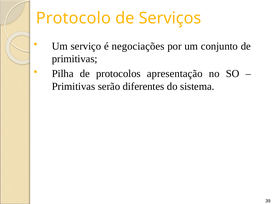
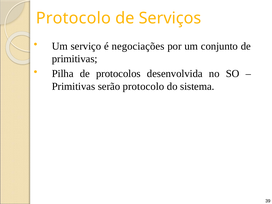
apresentação: apresentação -> desenvolvida
serão diferentes: diferentes -> protocolo
